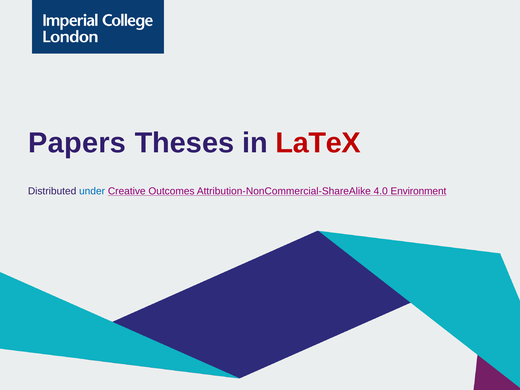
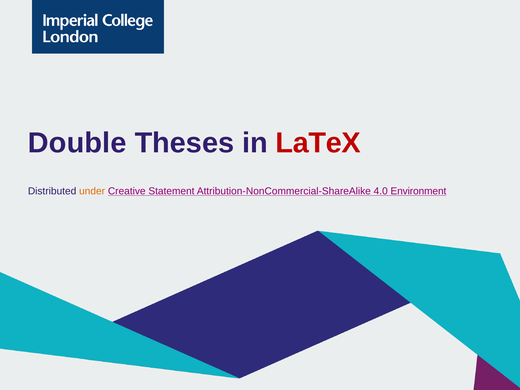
Papers: Papers -> Double
under colour: blue -> orange
Outcomes: Outcomes -> Statement
